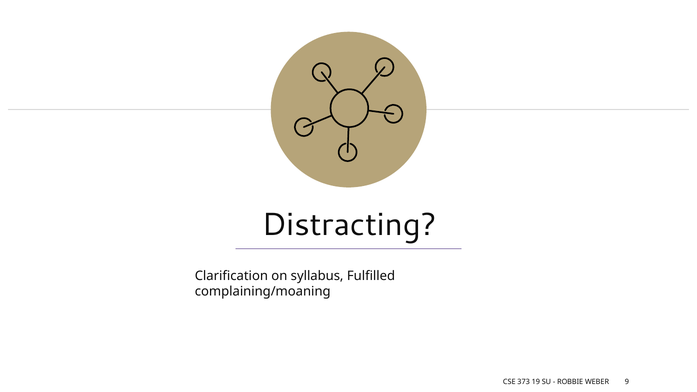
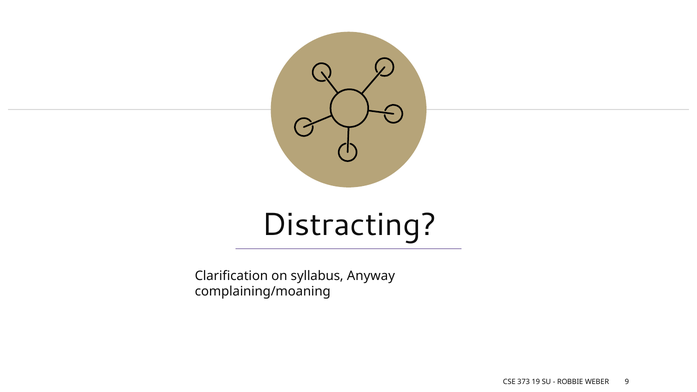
Fulfilled: Fulfilled -> Anyway
